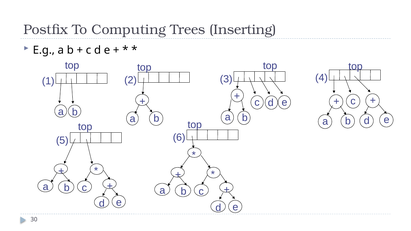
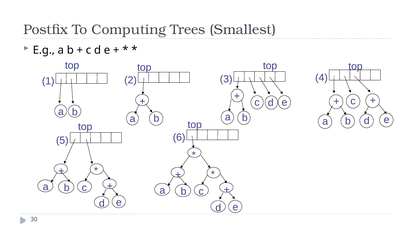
Inserting: Inserting -> Smallest
